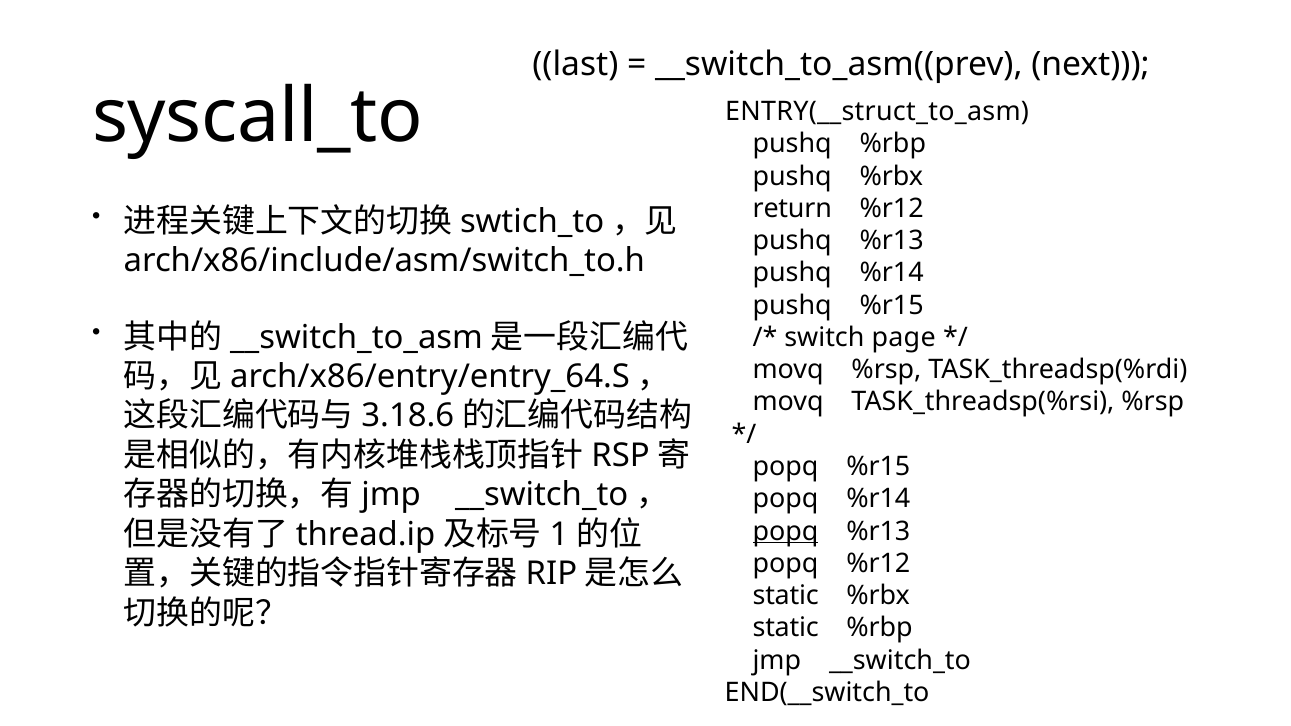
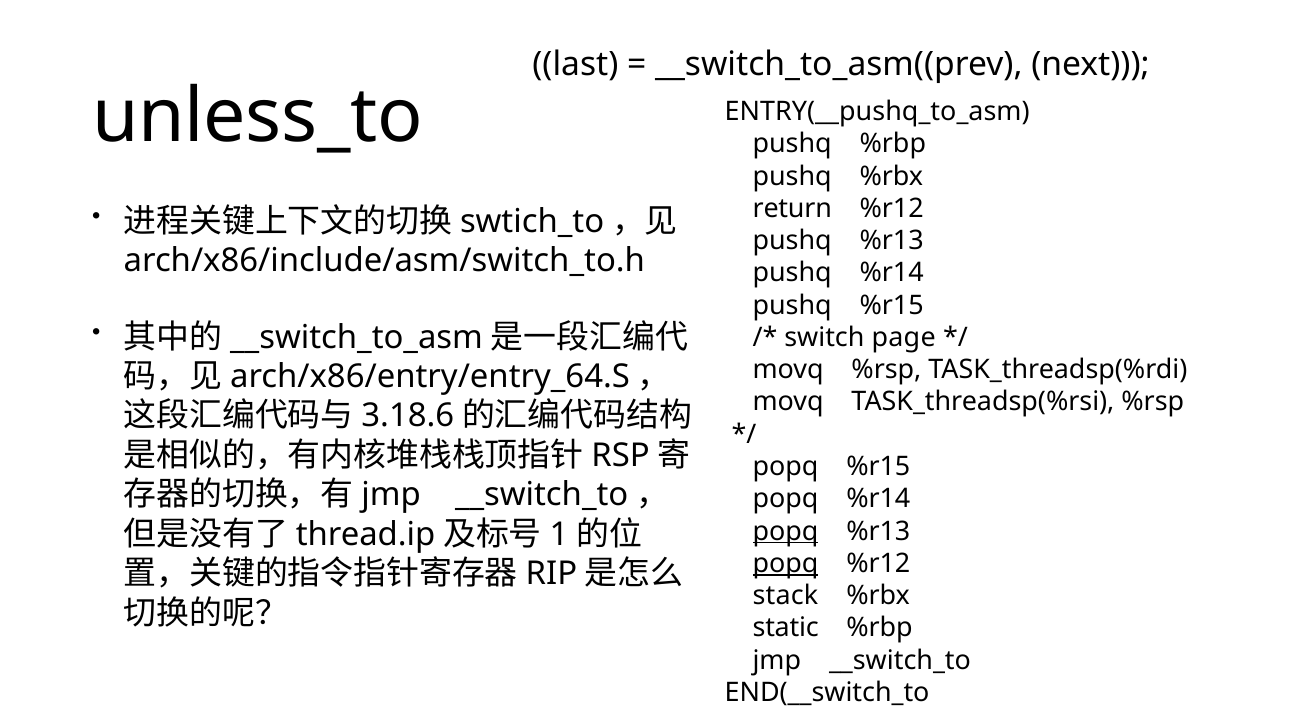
syscall_to: syscall_to -> unless_to
ENTRY(__struct_to_asm: ENTRY(__struct_to_asm -> ENTRY(__pushq_to_asm
popq at (786, 564) underline: none -> present
static at (786, 596): static -> stack
